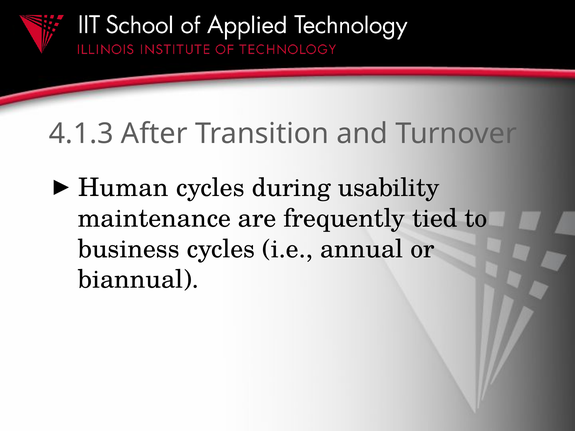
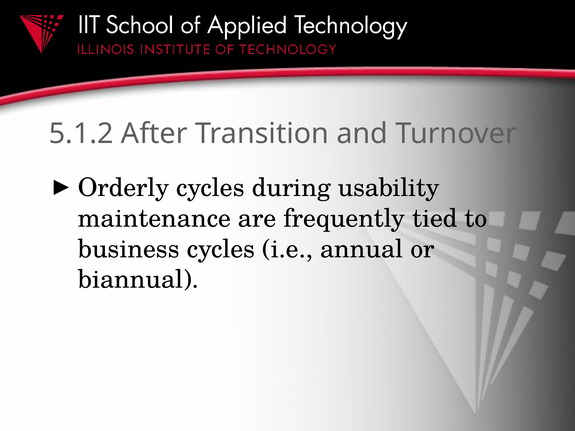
4.1.3: 4.1.3 -> 5.1.2
Human: Human -> Orderly
